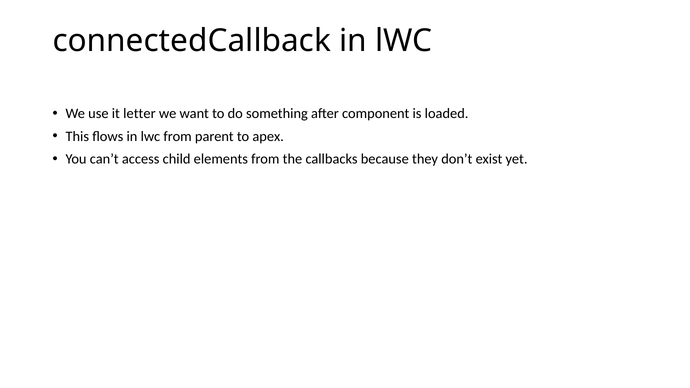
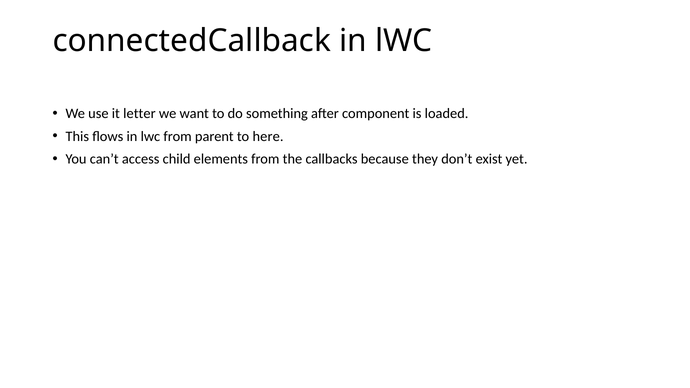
apex: apex -> here
